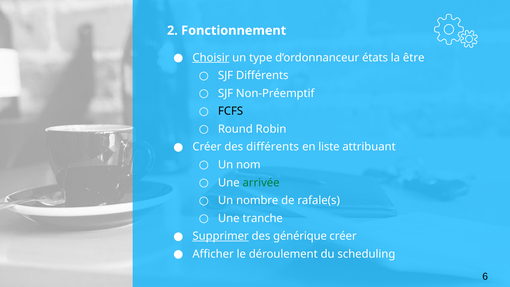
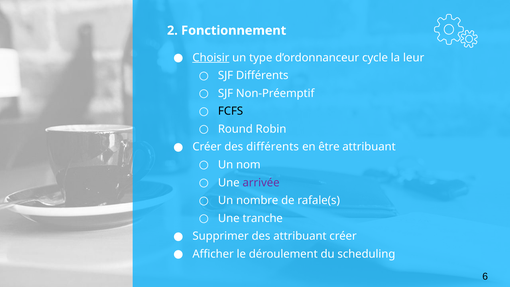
états: états -> cycle
être: être -> leur
liste: liste -> être
arrivée colour: green -> purple
Supprimer underline: present -> none
des générique: générique -> attribuant
